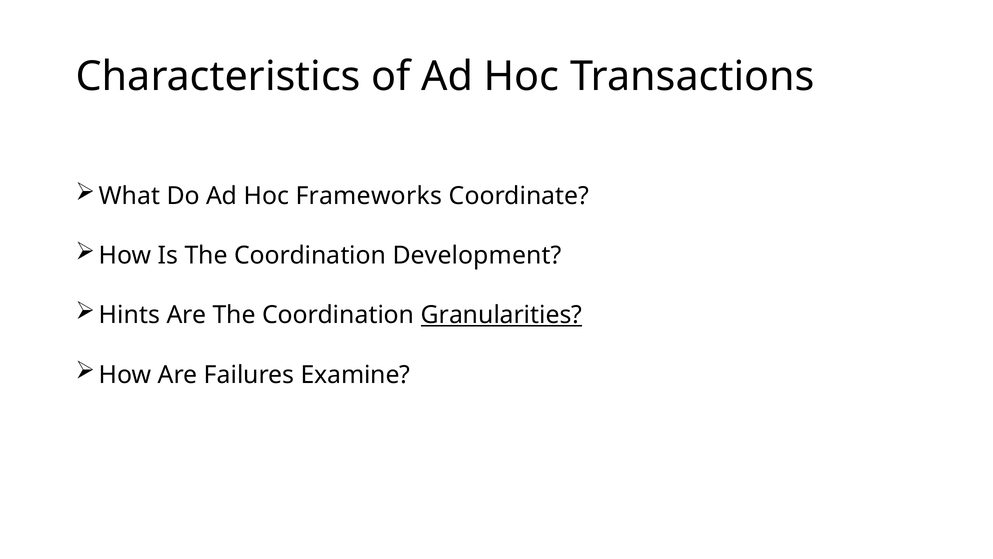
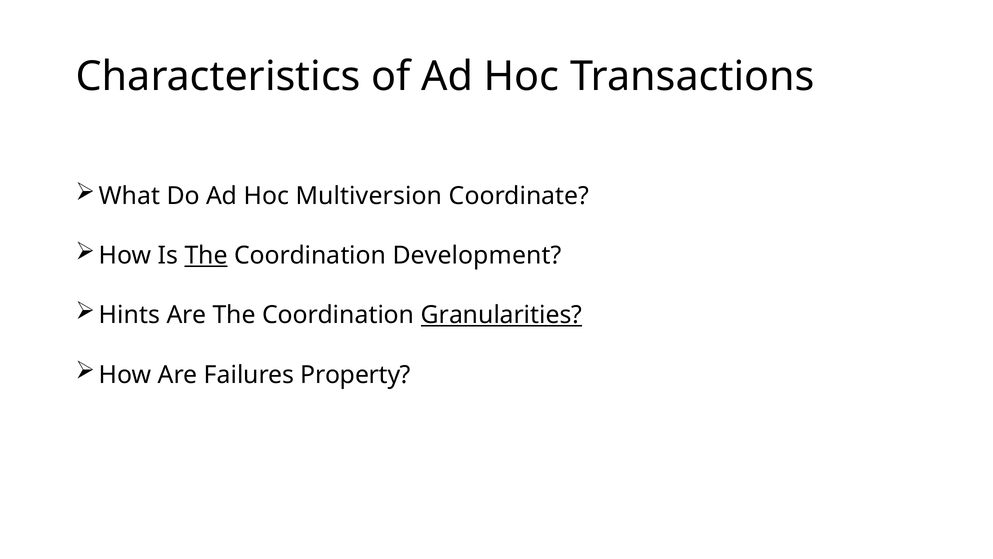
Frameworks: Frameworks -> Multiversion
The at (206, 255) underline: none -> present
Examine: Examine -> Property
